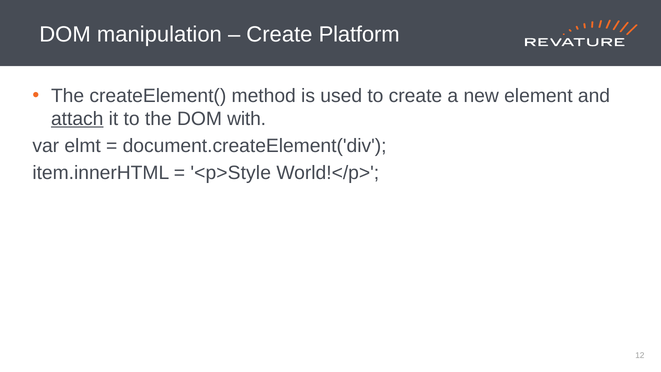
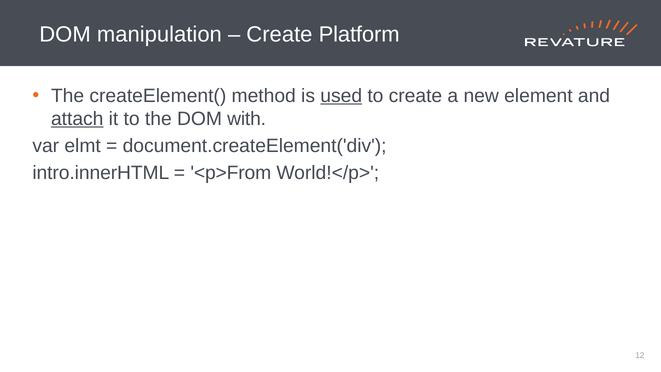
used underline: none -> present
item.innerHTML: item.innerHTML -> intro.innerHTML
<p>Style: <p>Style -> <p>From
